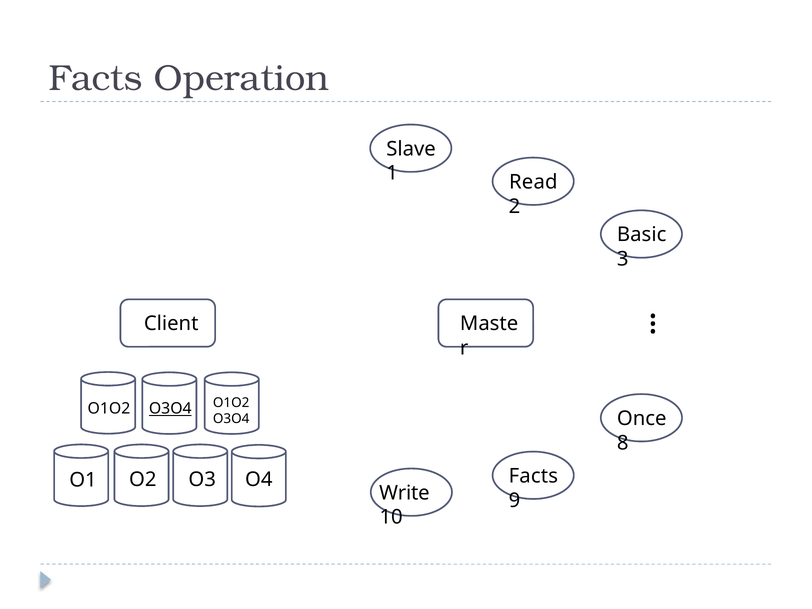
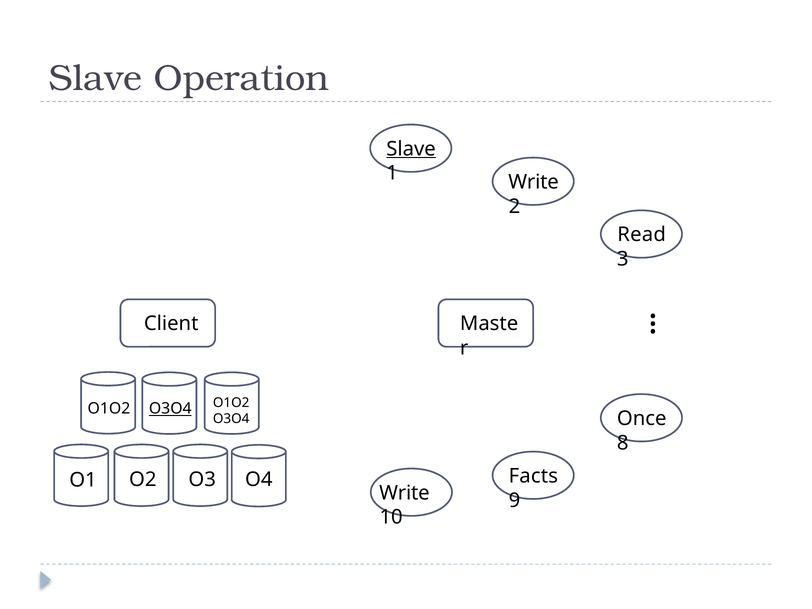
Facts at (96, 78): Facts -> Slave
Slave at (411, 149) underline: none -> present
Read at (533, 182): Read -> Write
Basic: Basic -> Read
